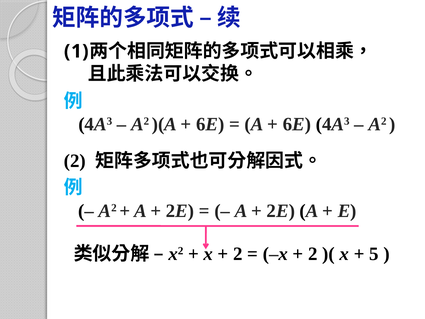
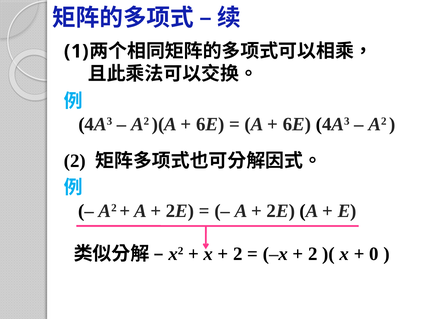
5: 5 -> 0
